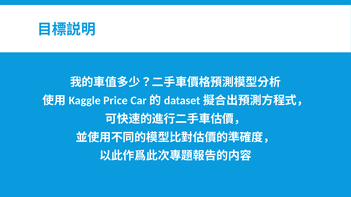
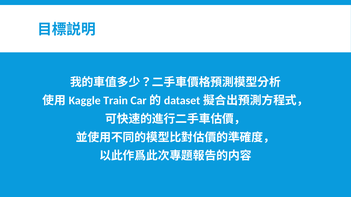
Price: Price -> Train
